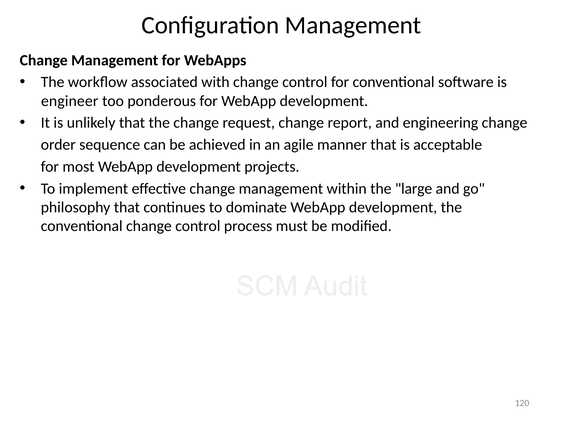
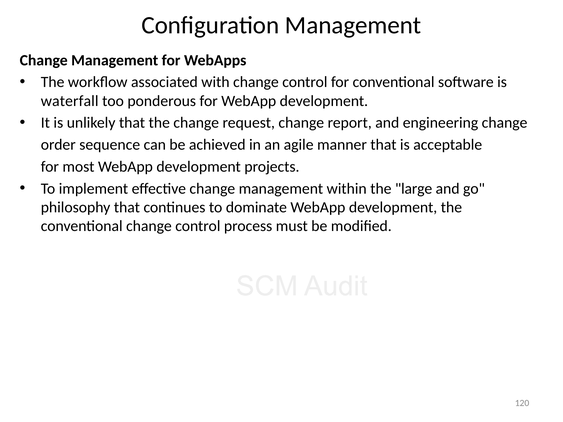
engineer: engineer -> waterfall
